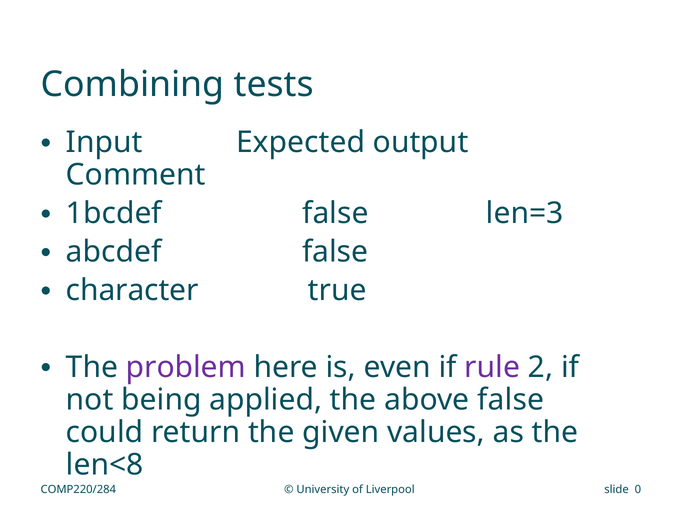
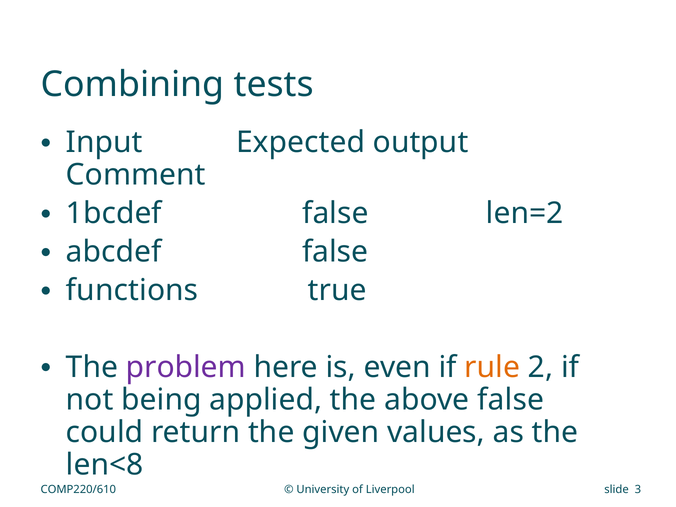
len=3: len=3 -> len=2
character: character -> functions
rule colour: purple -> orange
COMP220/284: COMP220/284 -> COMP220/610
0: 0 -> 3
